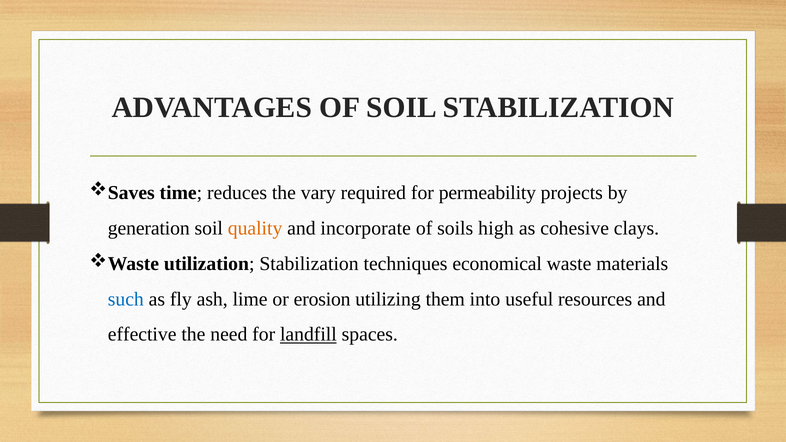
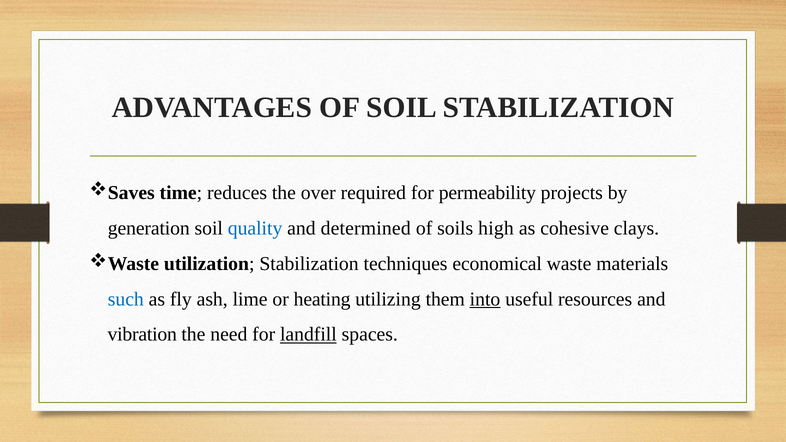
vary: vary -> over
quality colour: orange -> blue
incorporate: incorporate -> determined
erosion: erosion -> heating
into underline: none -> present
effective: effective -> vibration
